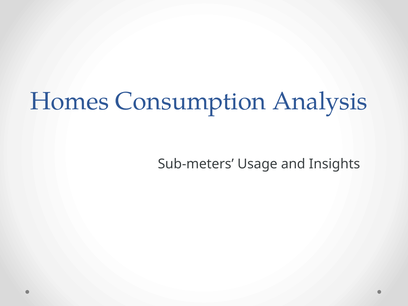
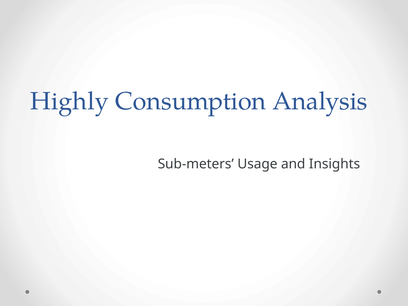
Homes: Homes -> Highly
